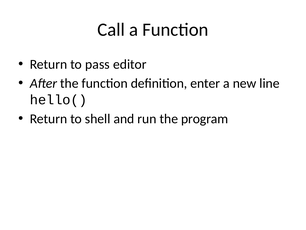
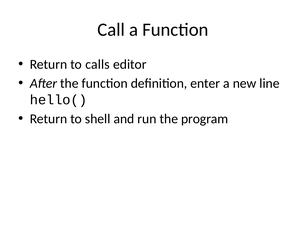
pass: pass -> calls
